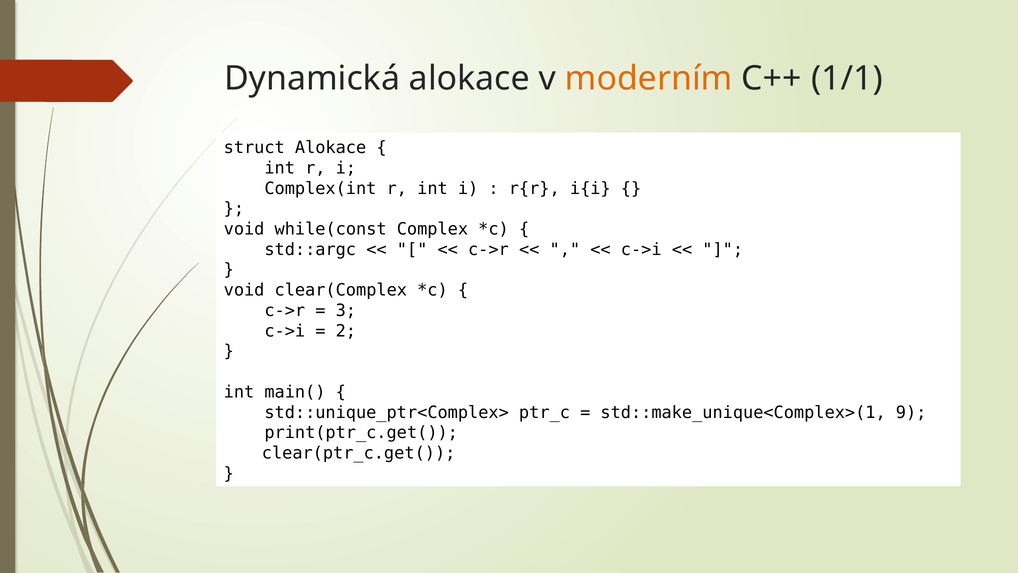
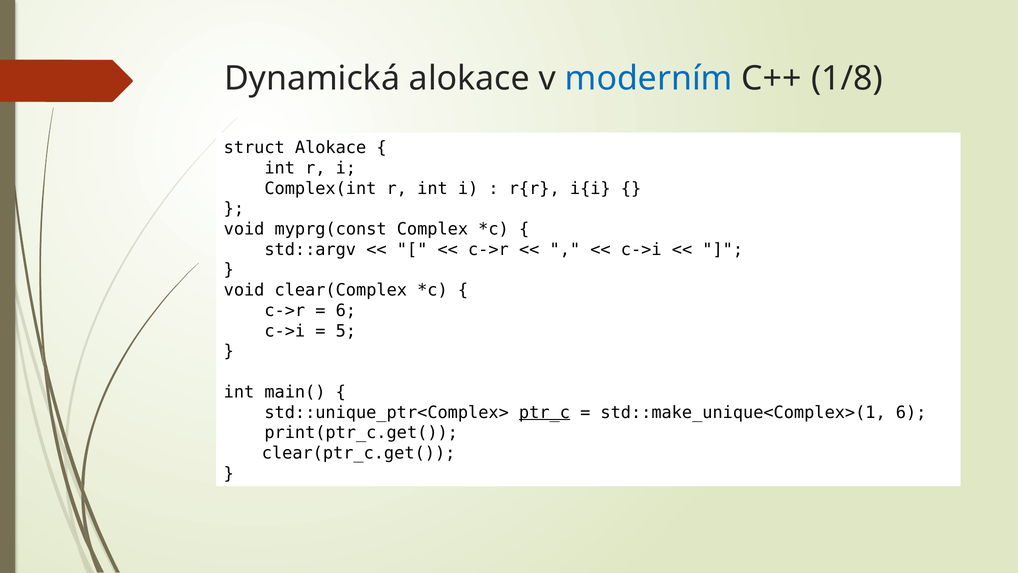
moderním colour: orange -> blue
1/1: 1/1 -> 1/8
while(const: while(const -> myprg(const
std::argc: std::argc -> std::argv
3 at (346, 310): 3 -> 6
2: 2 -> 5
ptr_c underline: none -> present
std::make_unique<Complex>(1 9: 9 -> 6
